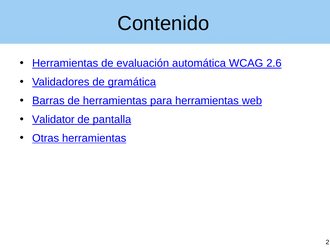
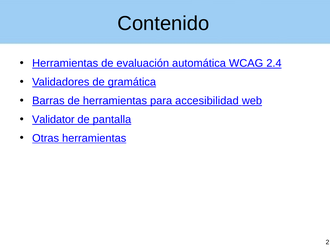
2.6: 2.6 -> 2.4
para herramientas: herramientas -> accesibilidad
